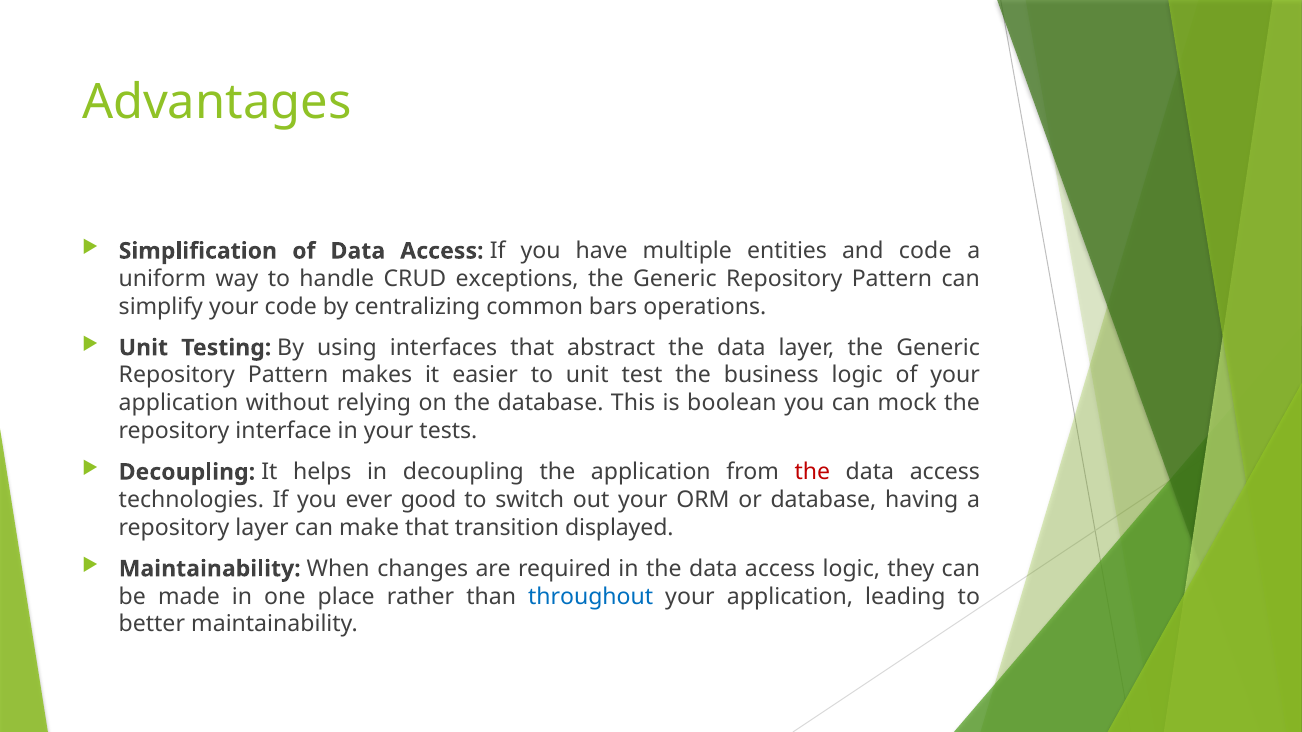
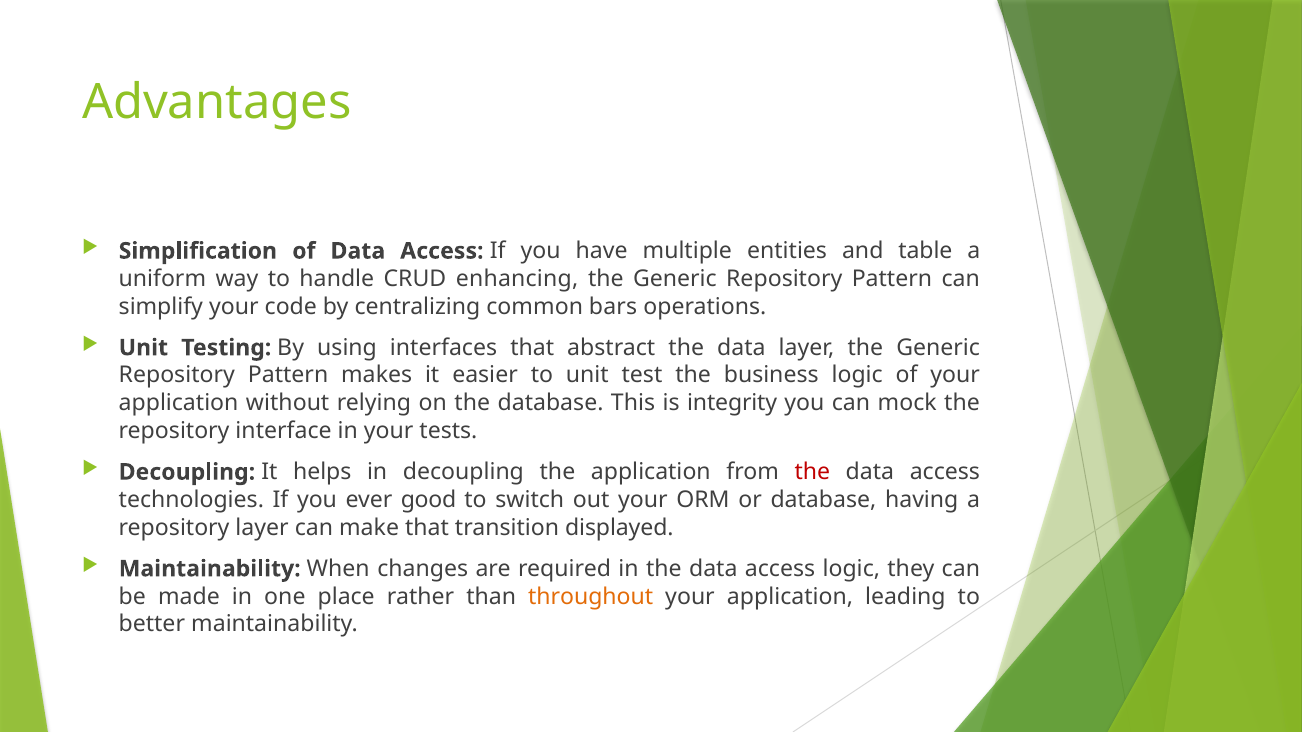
and code: code -> table
exceptions: exceptions -> enhancing
boolean: boolean -> integrity
throughout colour: blue -> orange
